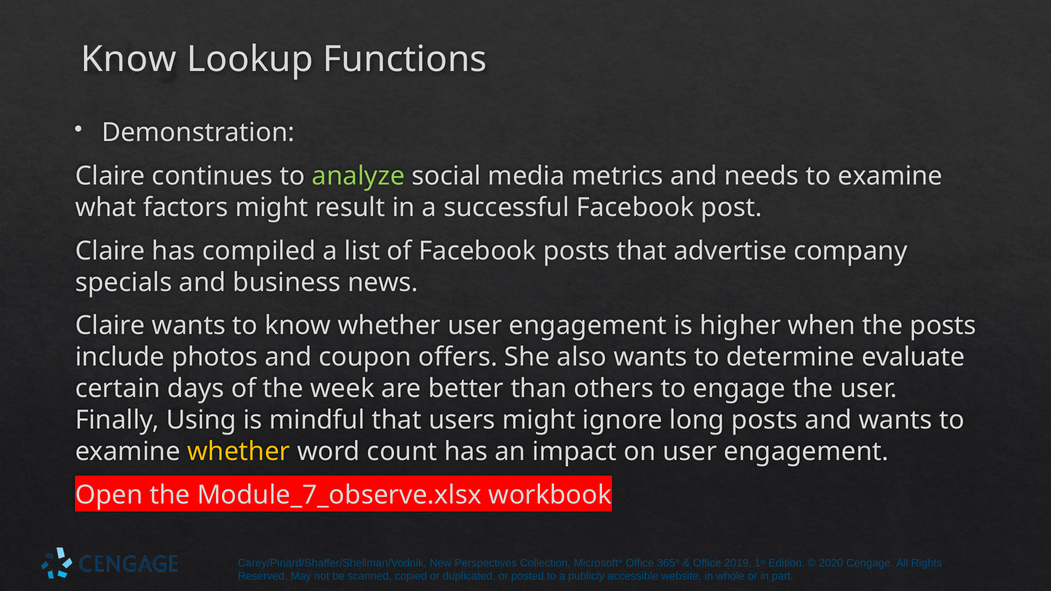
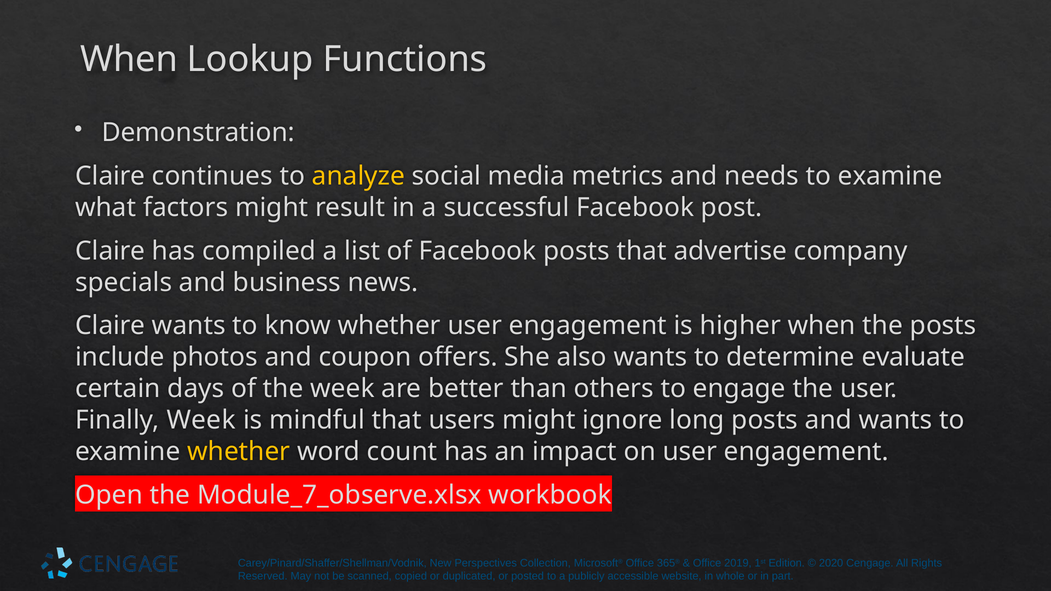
Know at (129, 60): Know -> When
analyze colour: light green -> yellow
Finally Using: Using -> Week
